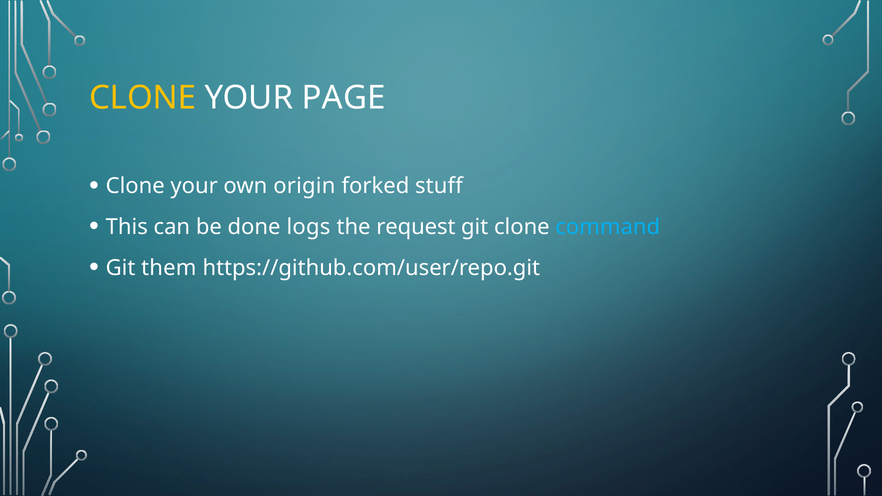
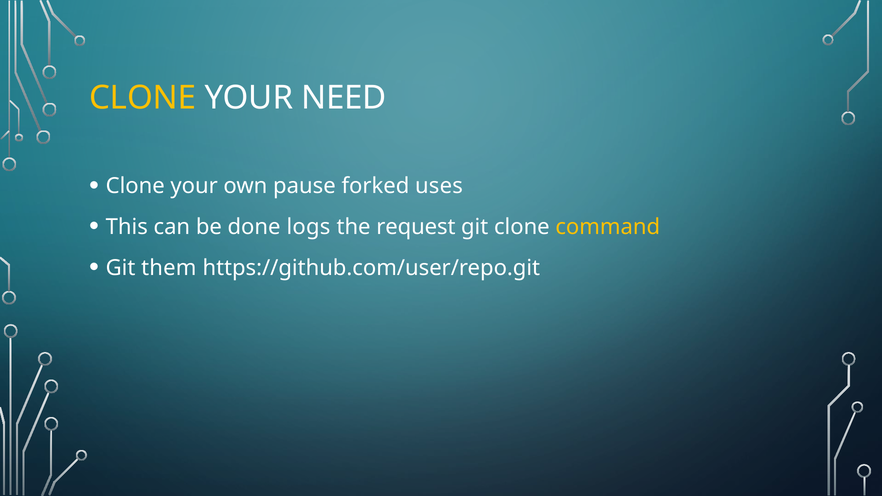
PAGE: PAGE -> NEED
origin: origin -> pause
stuff: stuff -> uses
command colour: light blue -> yellow
